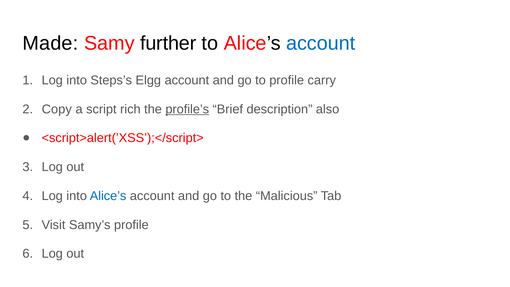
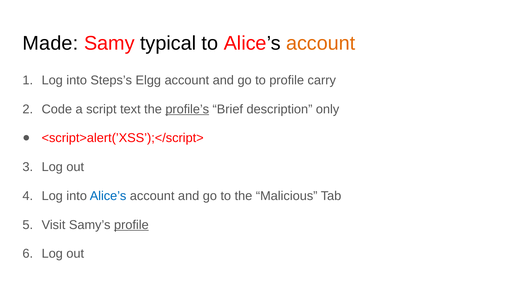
further: further -> typical
account at (321, 43) colour: blue -> orange
Copy: Copy -> Code
rich: rich -> text
also: also -> only
profile at (131, 225) underline: none -> present
